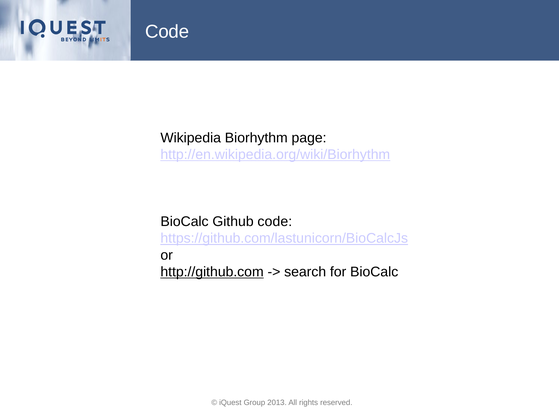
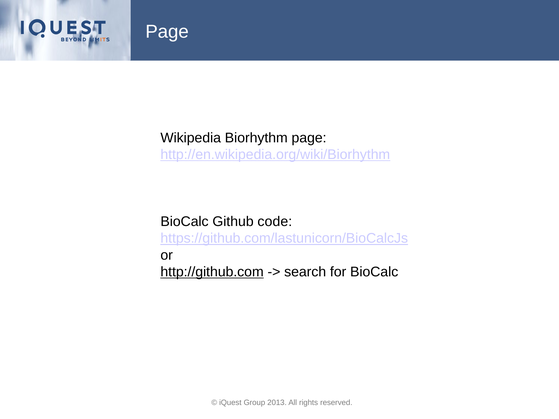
Code at (167, 32): Code -> Page
